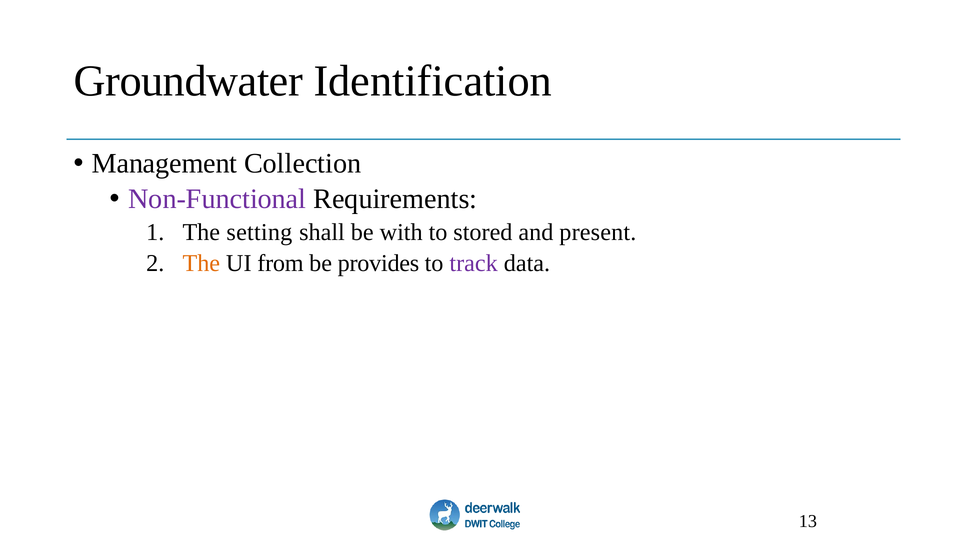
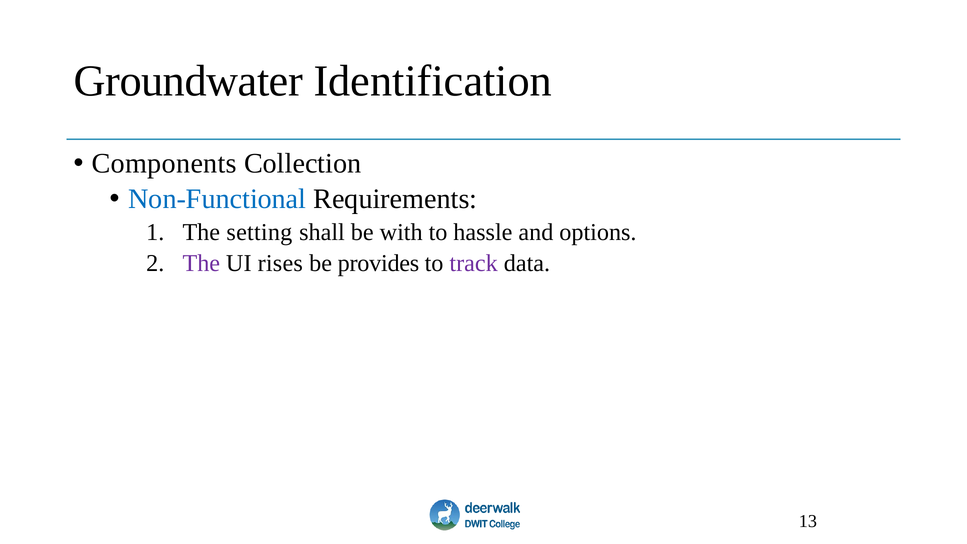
Management: Management -> Components
Non-Functional colour: purple -> blue
stored: stored -> hassle
present: present -> options
The at (201, 263) colour: orange -> purple
from: from -> rises
